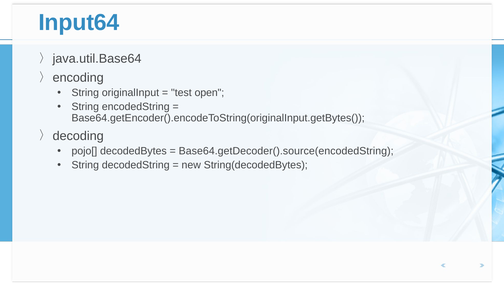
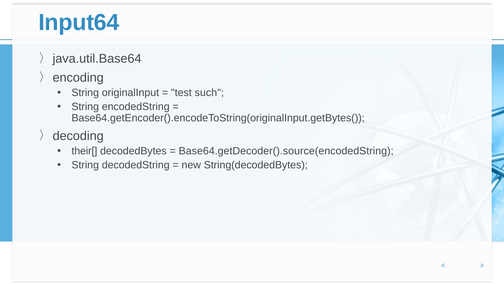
open: open -> such
pojo[: pojo[ -> their[
